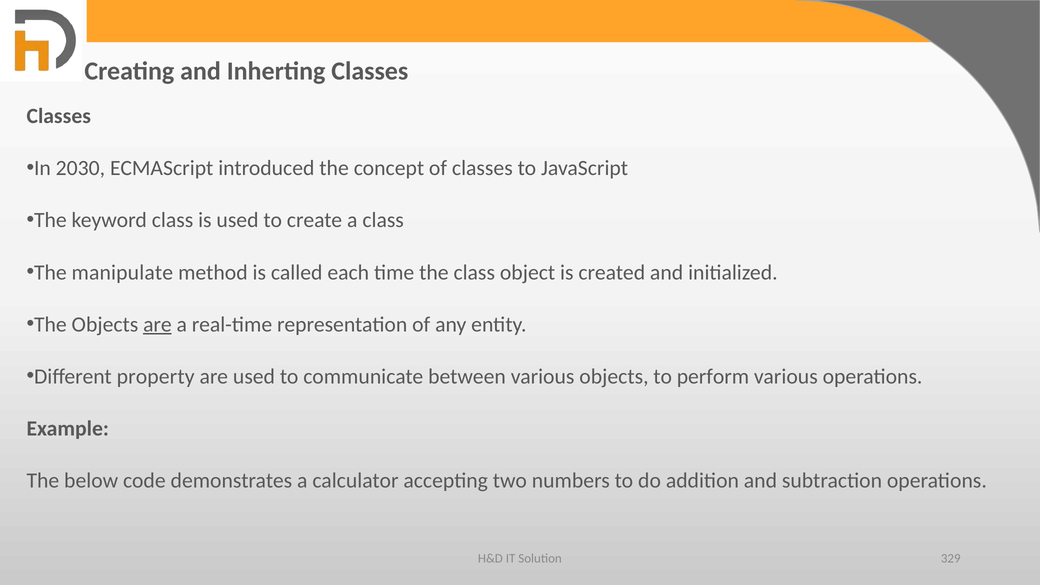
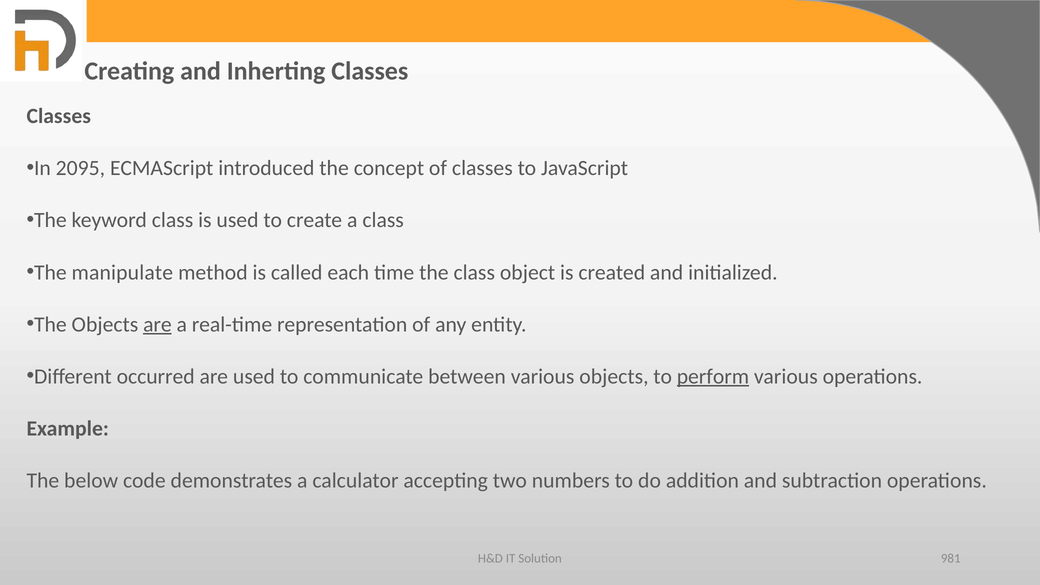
2030: 2030 -> 2095
property: property -> occurred
perform underline: none -> present
329: 329 -> 981
